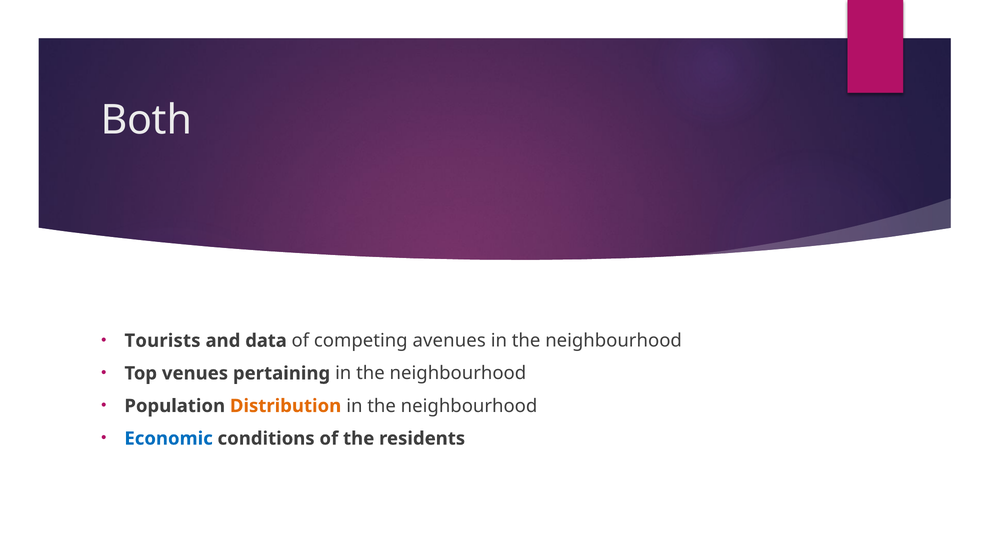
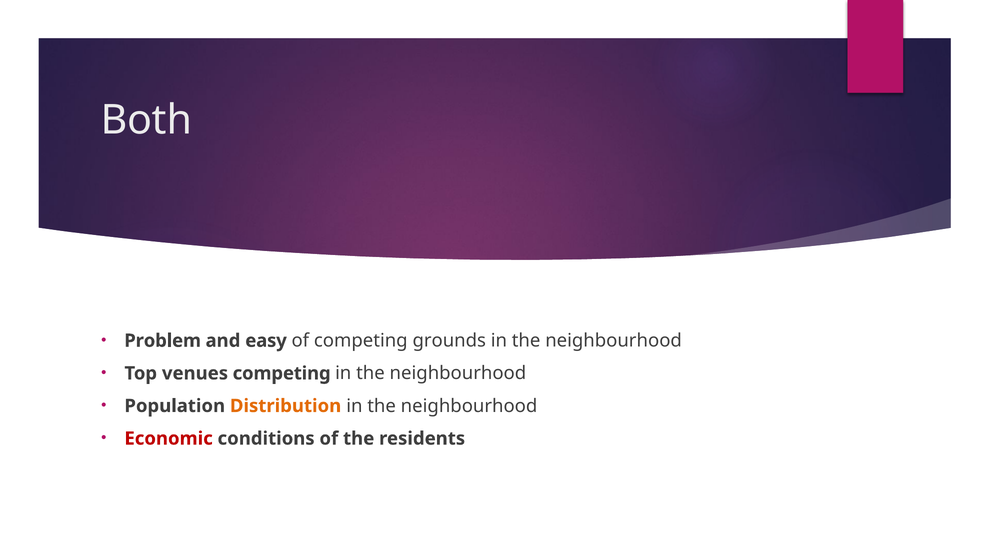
Tourists: Tourists -> Problem
data: data -> easy
avenues: avenues -> grounds
venues pertaining: pertaining -> competing
Economic colour: blue -> red
